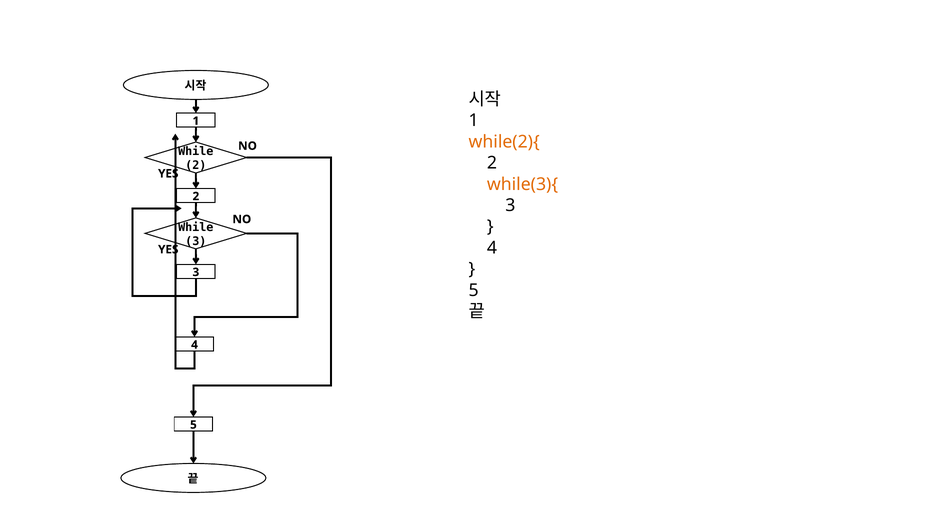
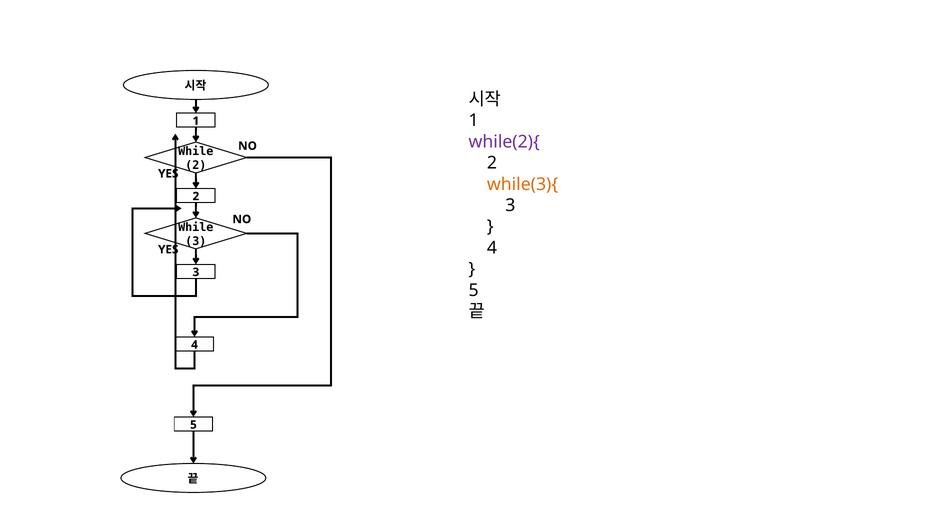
while(2){ colour: orange -> purple
